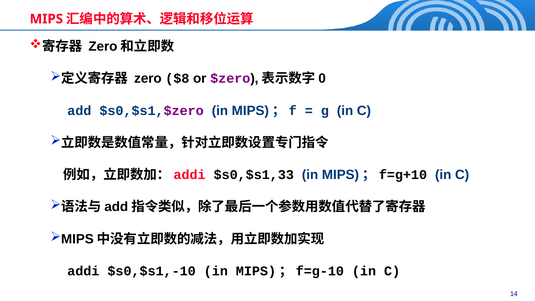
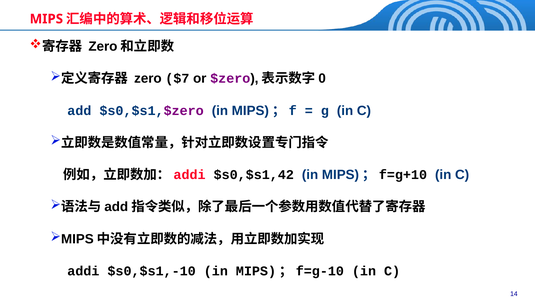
$8: $8 -> $7
$s0,$s1,33: $s0,$s1,33 -> $s0,$s1,42
